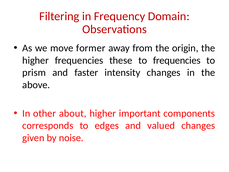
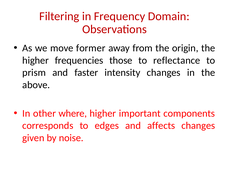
these: these -> those
to frequencies: frequencies -> reflectance
about: about -> where
valued: valued -> affects
